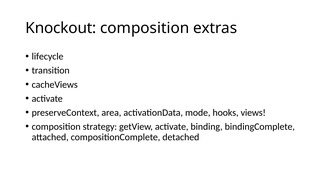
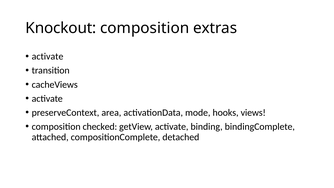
lifecycle at (48, 56): lifecycle -> activate
strategy: strategy -> checked
